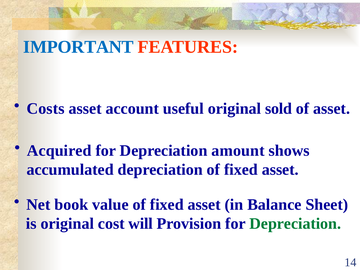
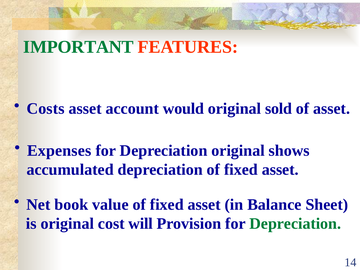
IMPORTANT colour: blue -> green
useful: useful -> would
Acquired: Acquired -> Expenses
Depreciation amount: amount -> original
